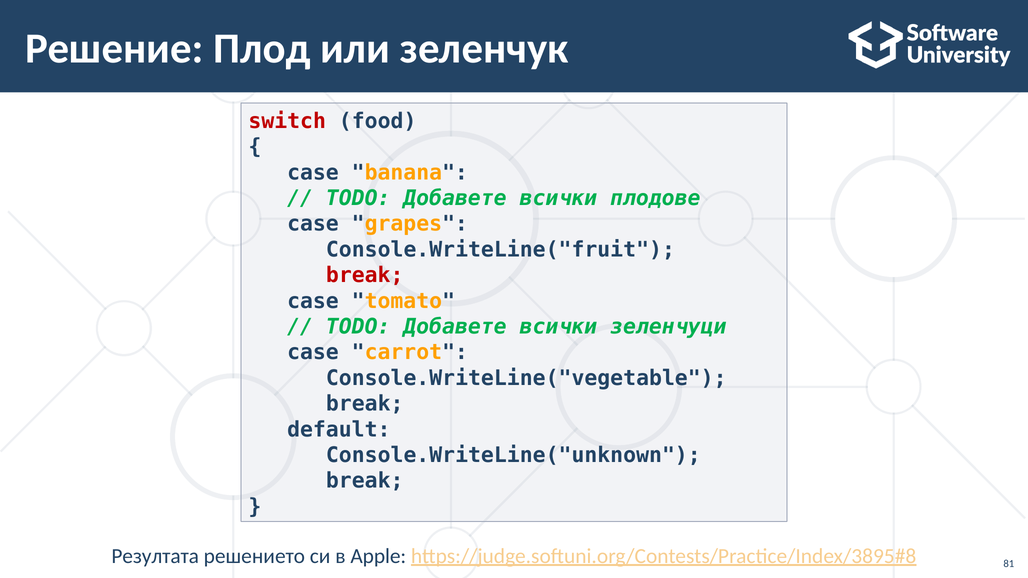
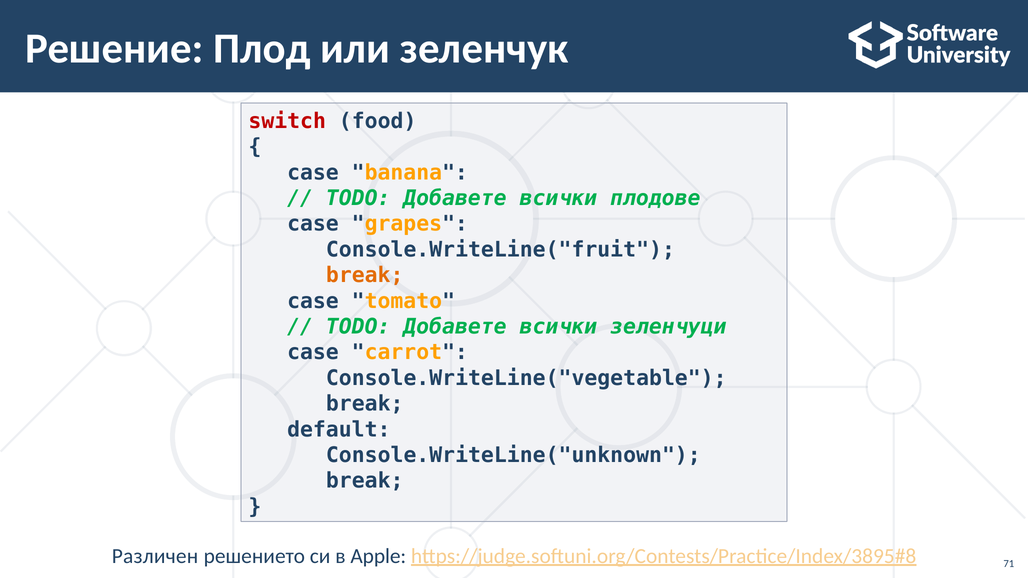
break at (365, 275) colour: red -> orange
Резултата: Резултата -> Различен
81: 81 -> 71
